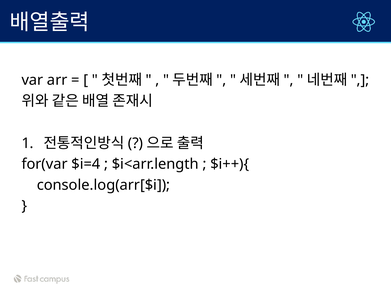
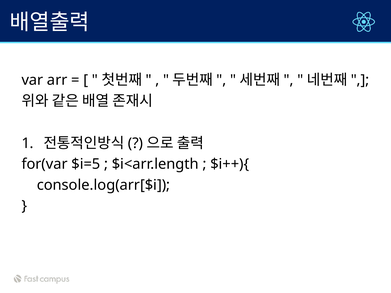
$i=4: $i=4 -> $i=5
